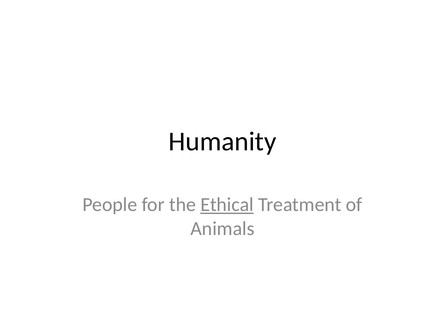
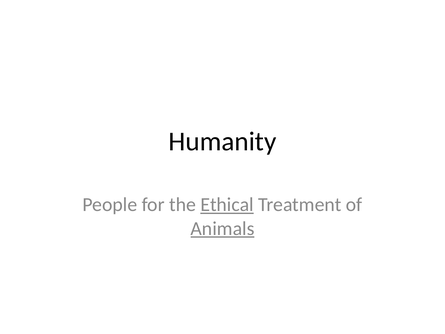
Animals underline: none -> present
